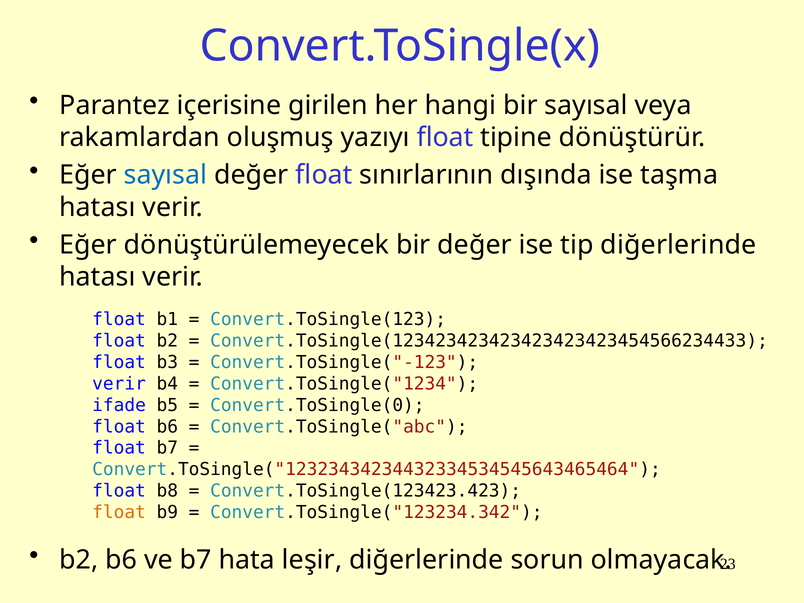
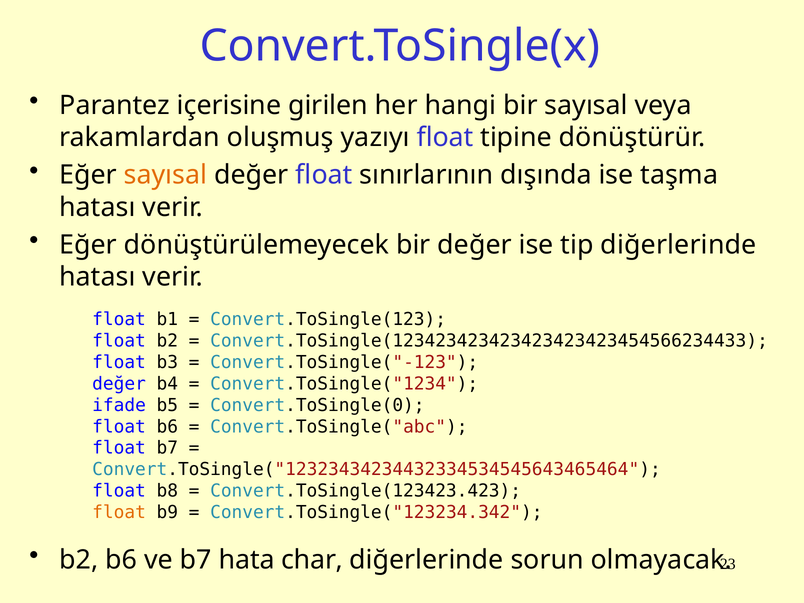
sayısal at (166, 175) colour: blue -> orange
verir at (119, 384): verir -> değer
leşir: leşir -> char
